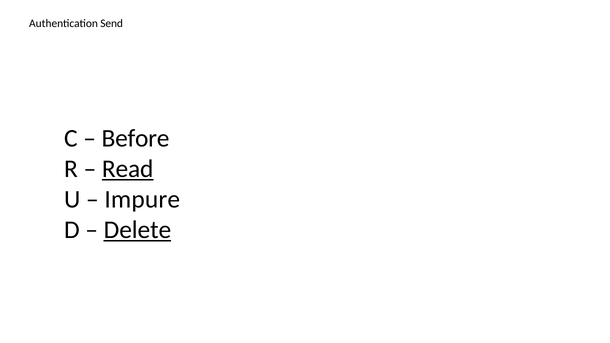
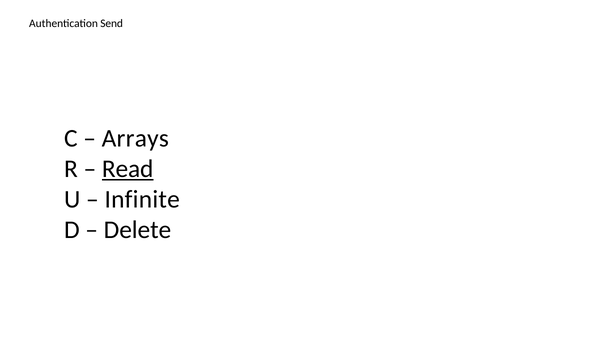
Before: Before -> Arrays
Impure: Impure -> Infinite
Delete underline: present -> none
